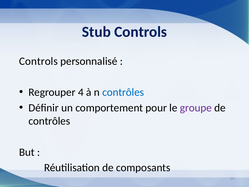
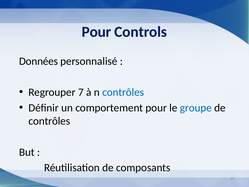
Stub at (96, 32): Stub -> Pour
Controls at (38, 61): Controls -> Données
4: 4 -> 7
groupe colour: purple -> blue
